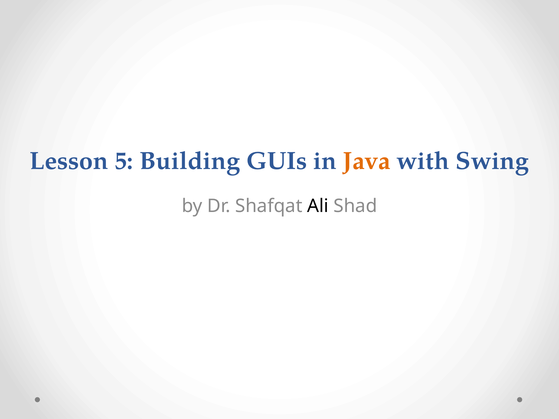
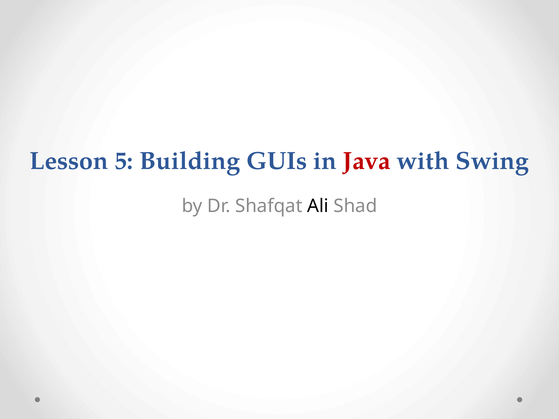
Java colour: orange -> red
